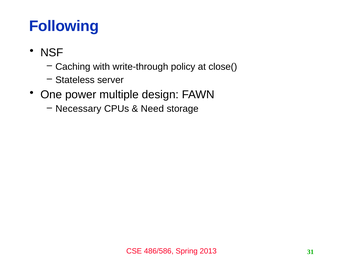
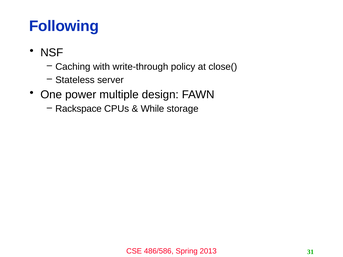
Necessary: Necessary -> Rackspace
Need: Need -> While
